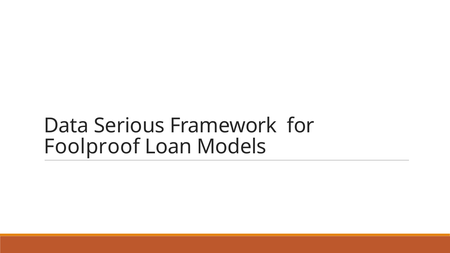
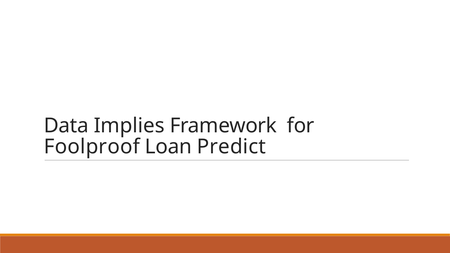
Serious: Serious -> Implies
Models: Models -> Predict
